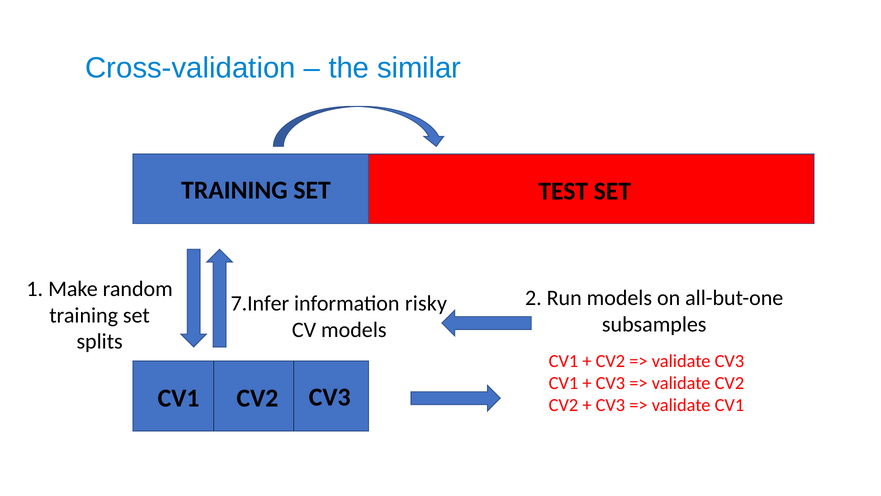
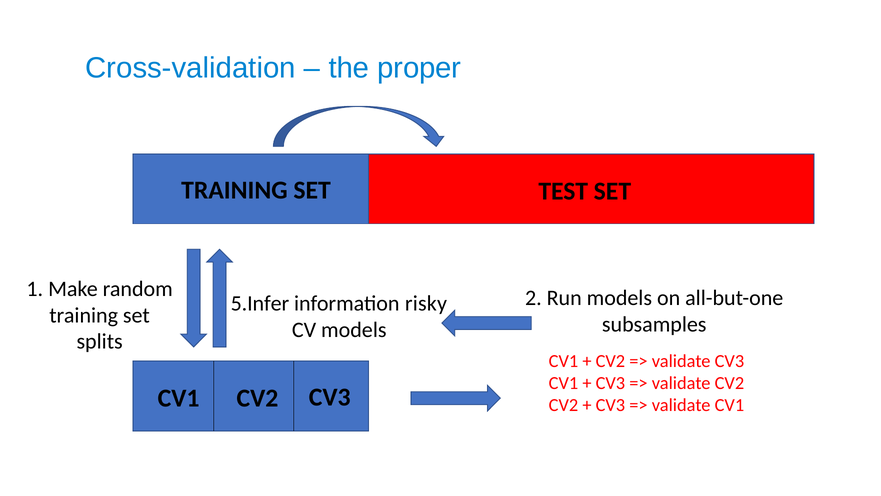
similar: similar -> proper
7.Infer: 7.Infer -> 5.Infer
